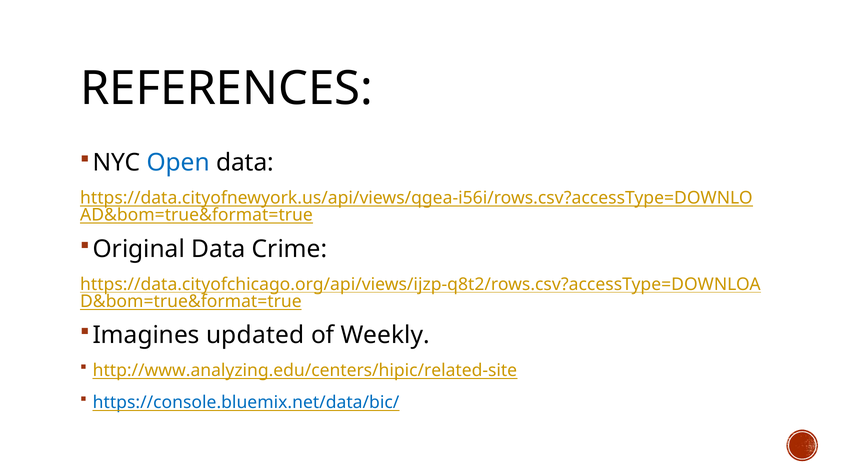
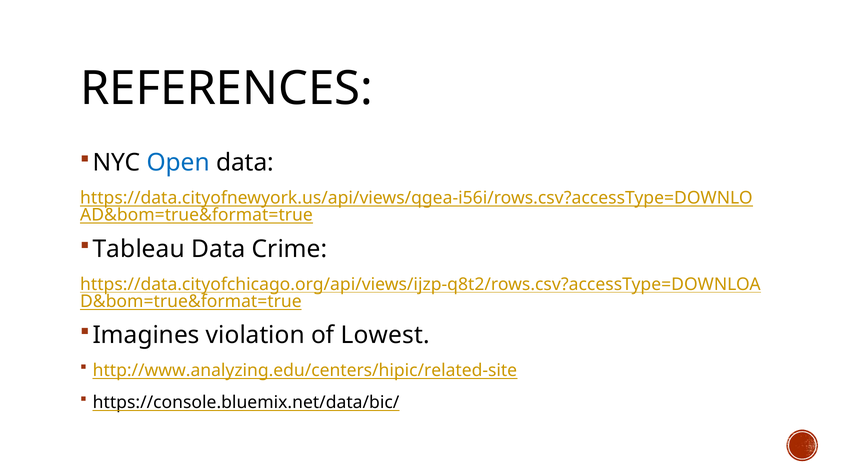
Original: Original -> Tableau
updated: updated -> violation
Weekly: Weekly -> Lowest
https://console.bluemix.net/data/bic/ colour: blue -> black
